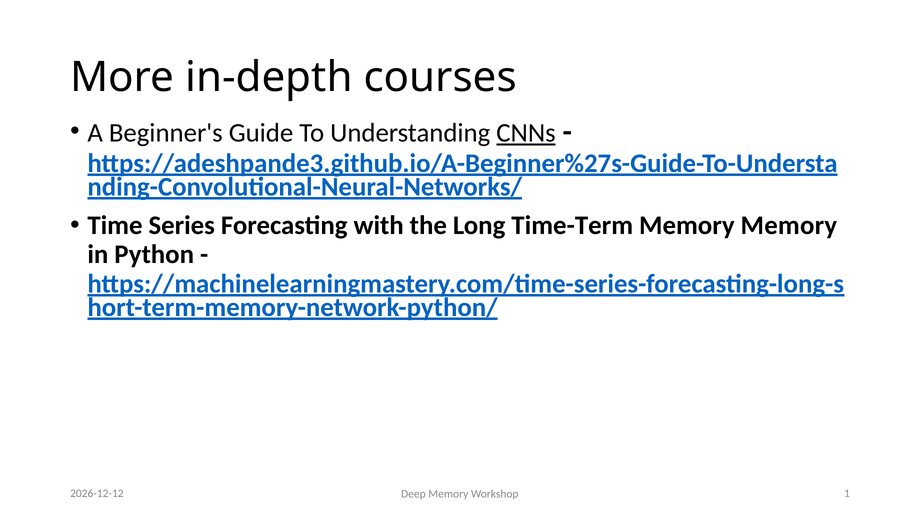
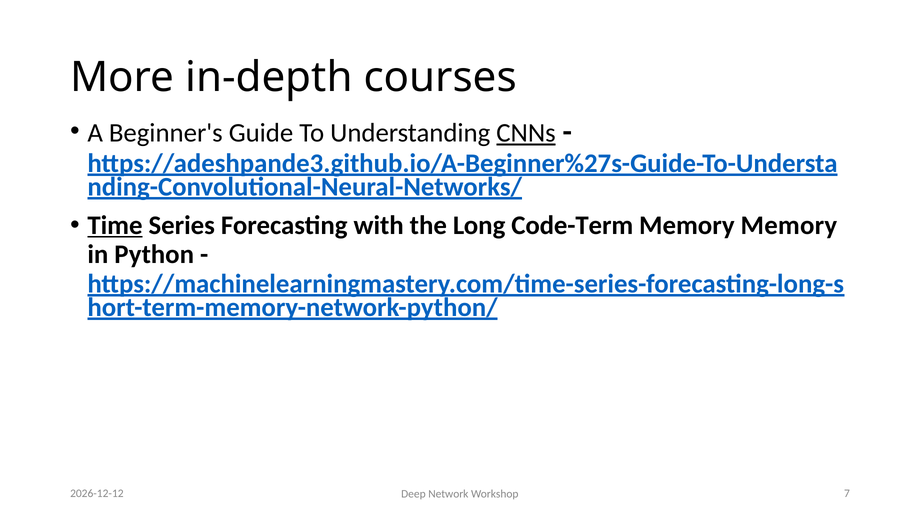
Time underline: none -> present
Time-Term: Time-Term -> Code-Term
Deep Memory: Memory -> Network
1: 1 -> 7
